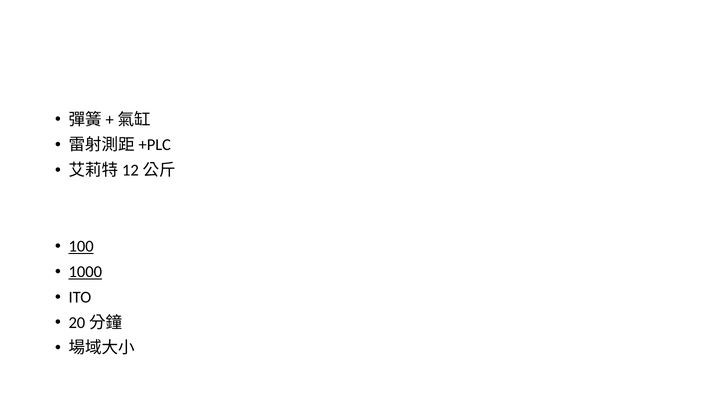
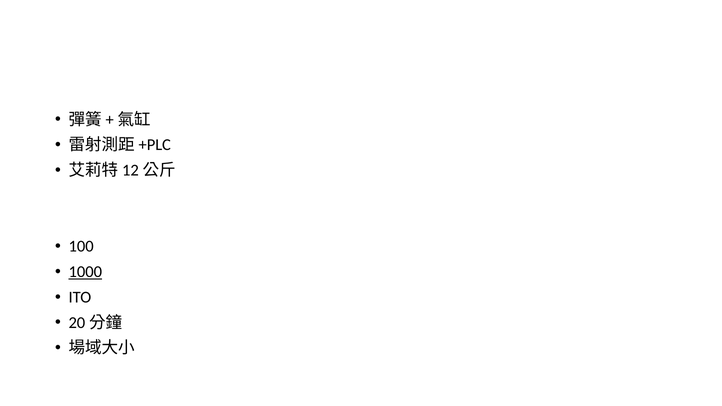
100 underline: present -> none
